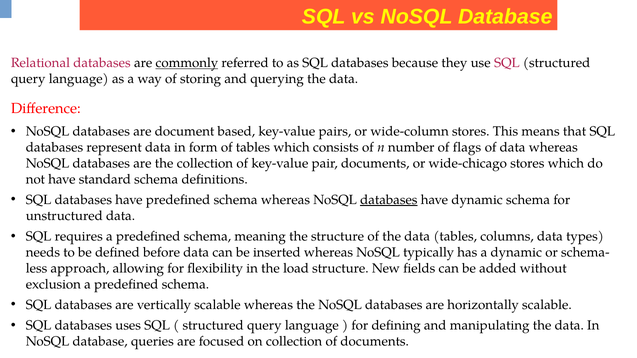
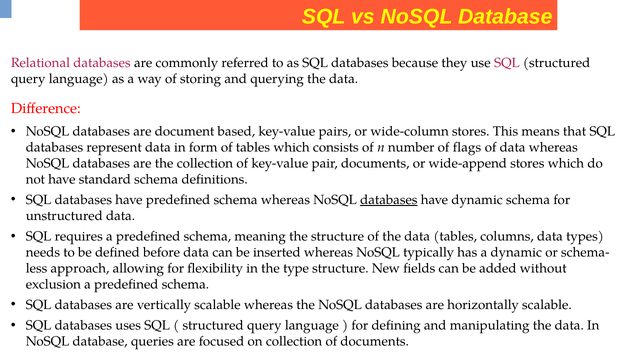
commonly underline: present -> none
wide-chicago: wide-chicago -> wide-append
load: load -> type
